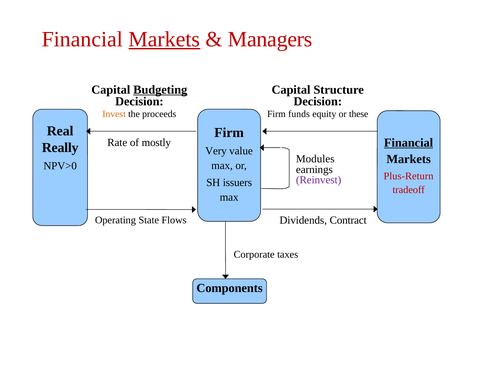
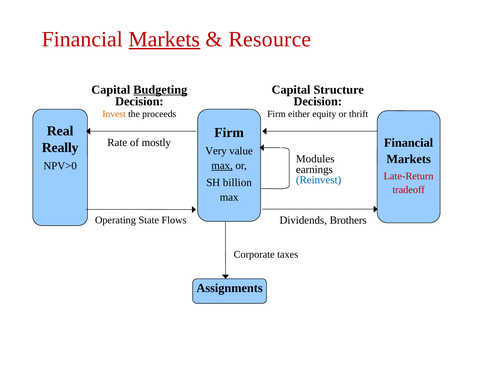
Managers: Managers -> Resource
funds: funds -> either
these: these -> thrift
Financial at (409, 143) underline: present -> none
max at (222, 166) underline: none -> present
Plus-Return: Plus-Return -> Late-Return
Reinvest colour: purple -> blue
issuers: issuers -> billion
Contract: Contract -> Brothers
Components: Components -> Assignments
